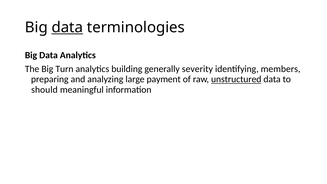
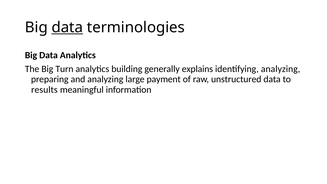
severity: severity -> explains
identifying members: members -> analyzing
unstructured underline: present -> none
should: should -> results
